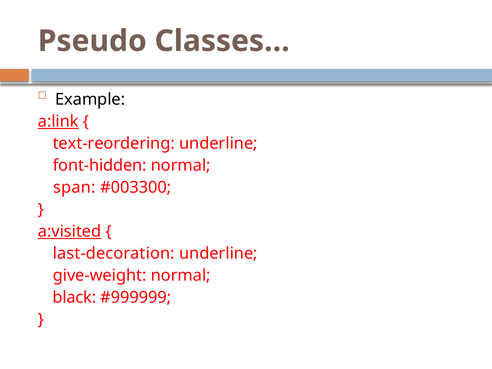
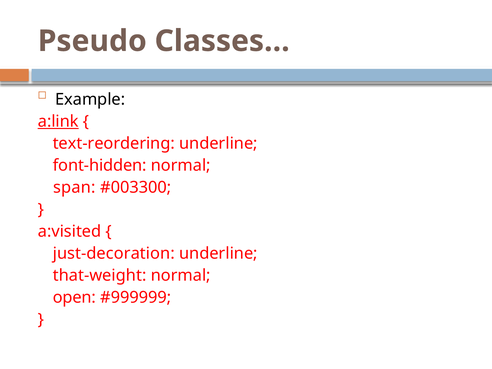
a:visited underline: present -> none
last-decoration: last-decoration -> just-decoration
give-weight: give-weight -> that-weight
black: black -> open
